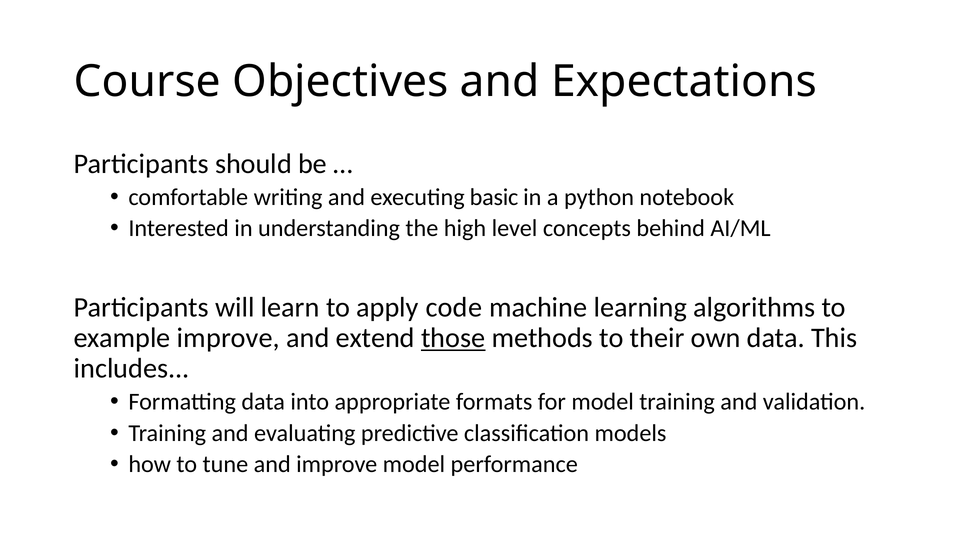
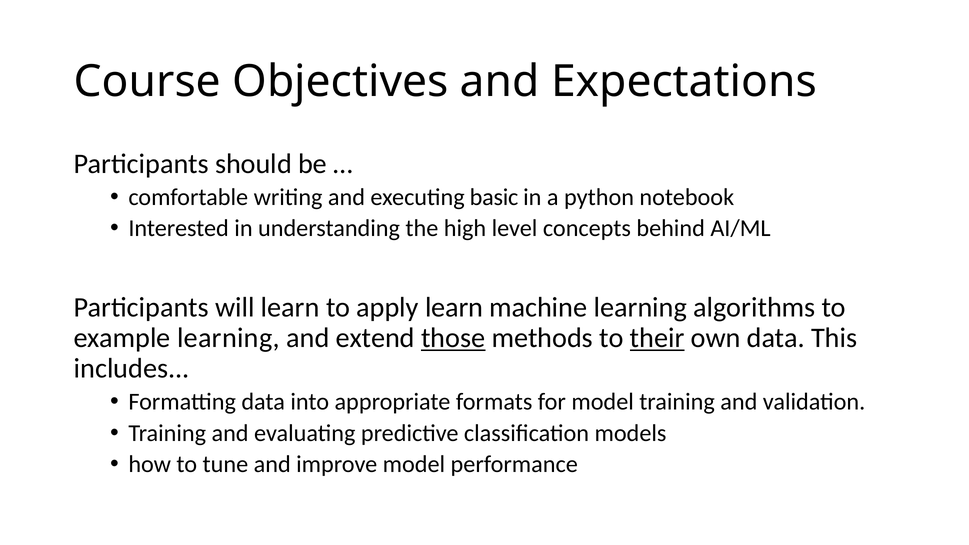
apply code: code -> learn
example improve: improve -> learning
their underline: none -> present
